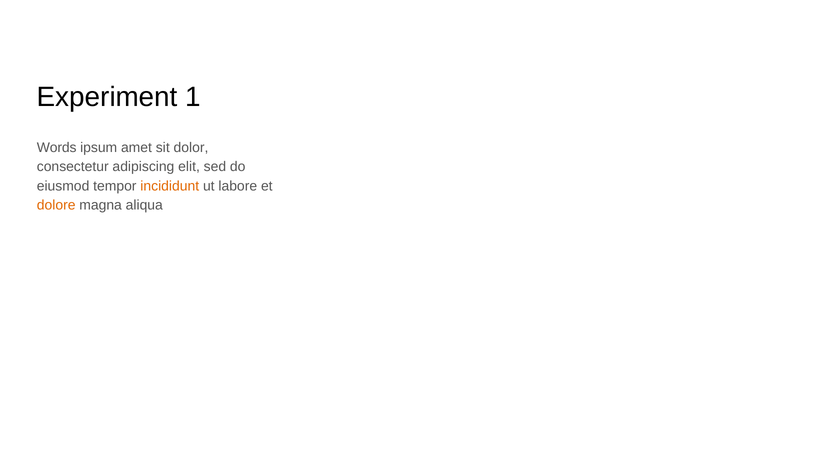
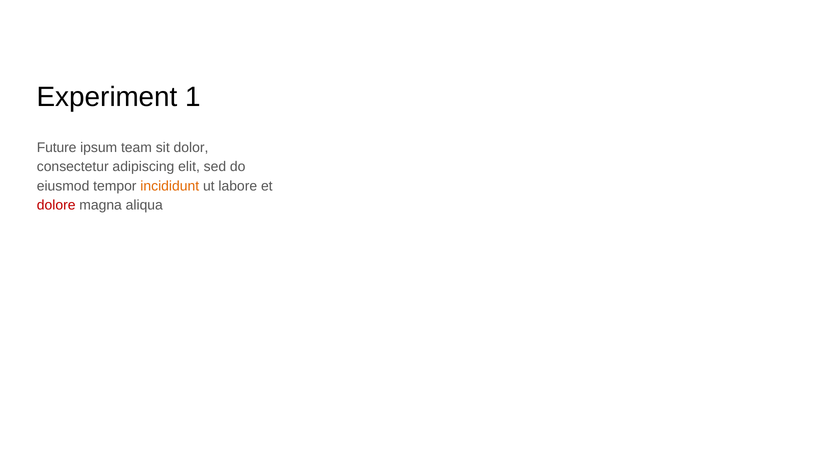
Words: Words -> Future
amet: amet -> team
dolore colour: orange -> red
